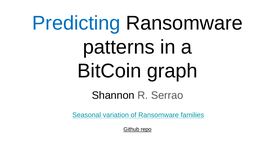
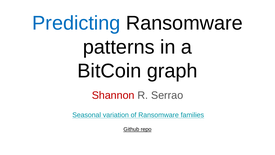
Shannon colour: black -> red
